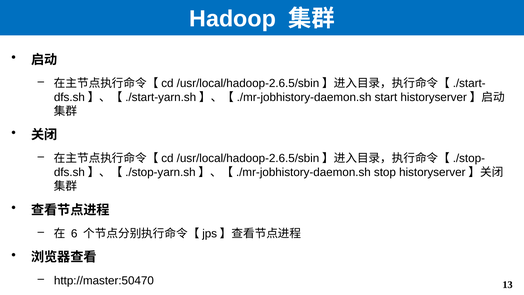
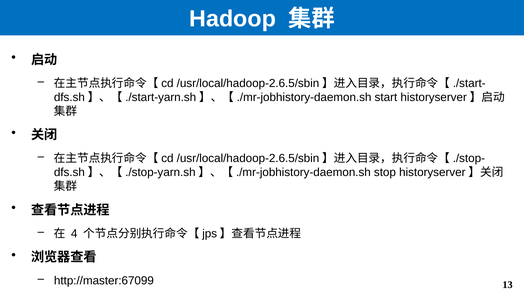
6: 6 -> 4
http://master:50470: http://master:50470 -> http://master:67099
